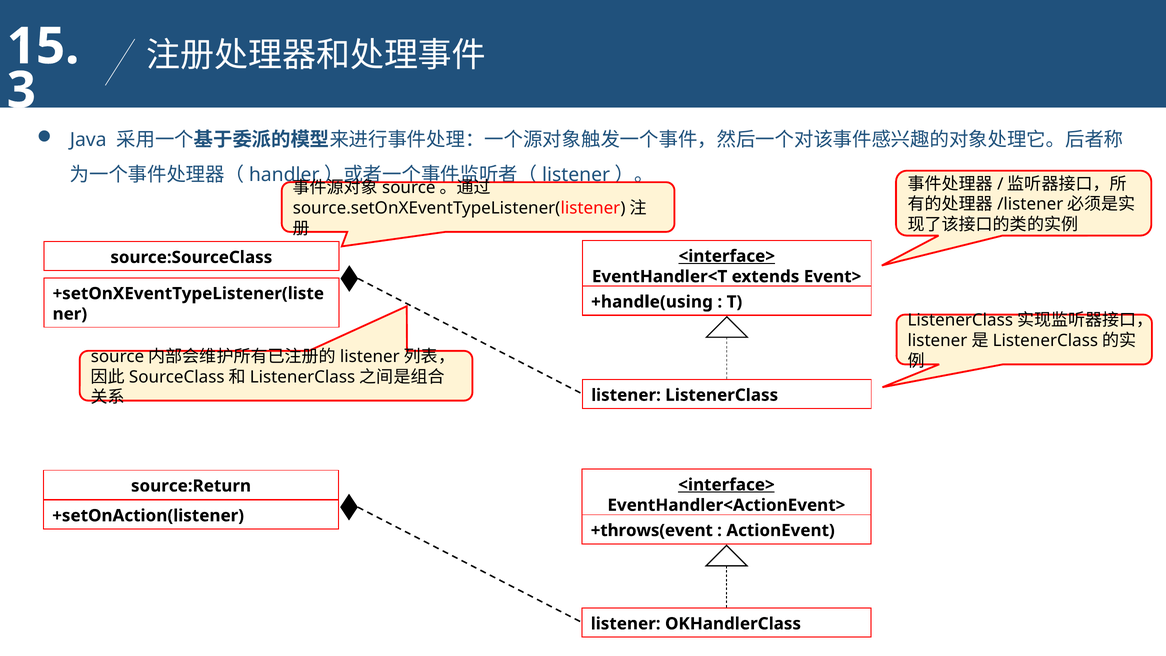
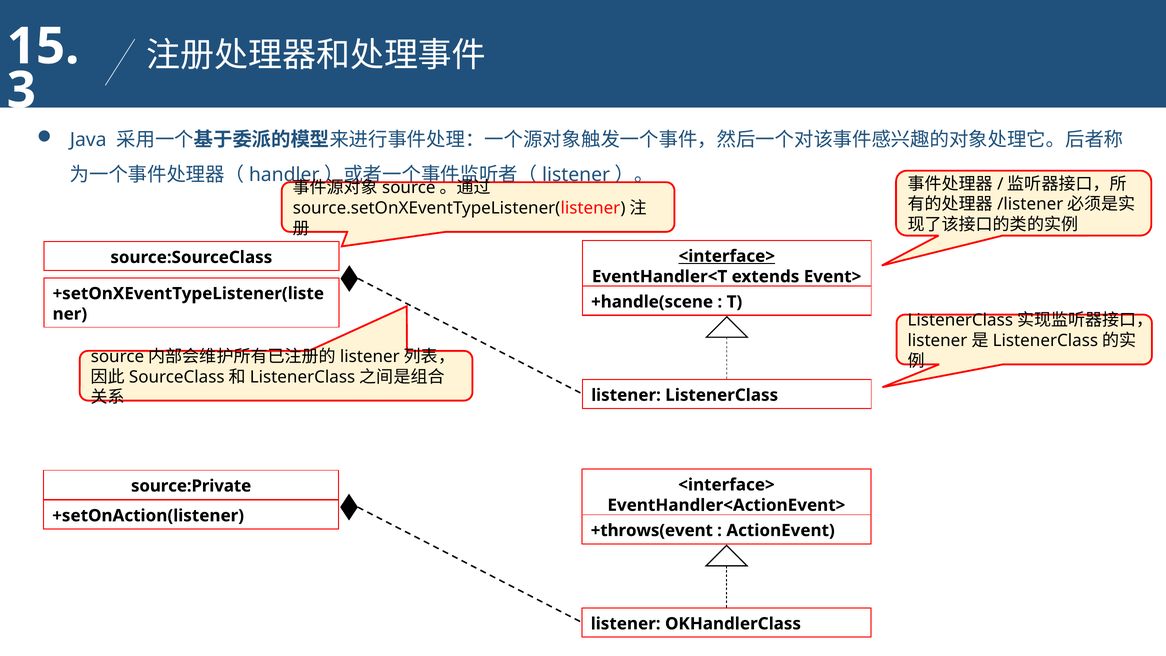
+handle(using: +handle(using -> +handle(scene
<interface> at (726, 485) underline: present -> none
source:Return: source:Return -> source:Private
